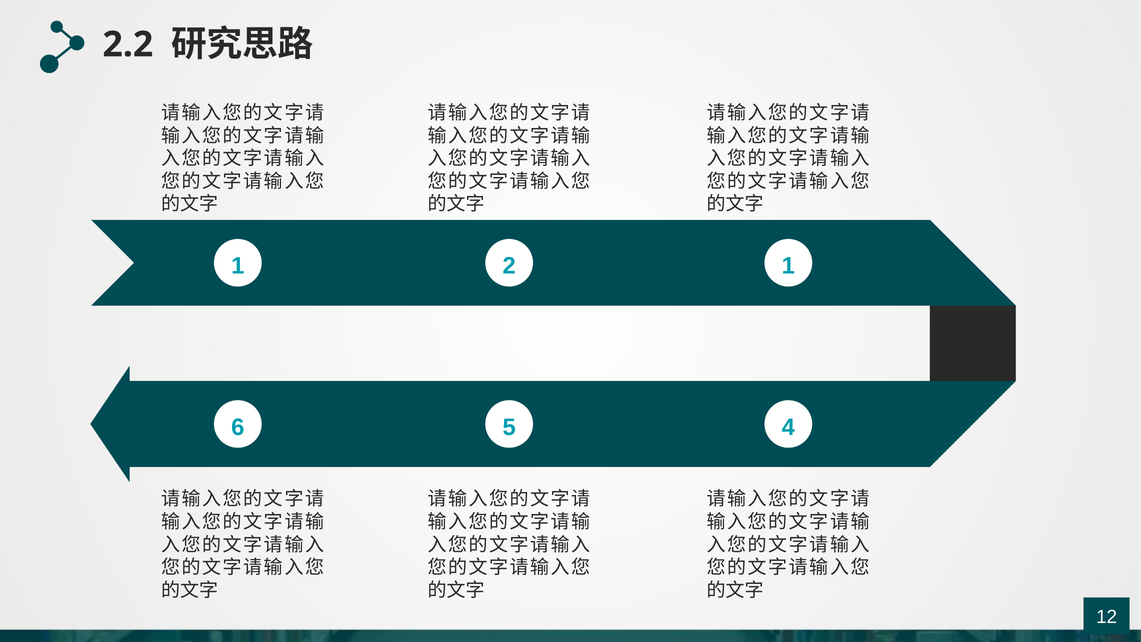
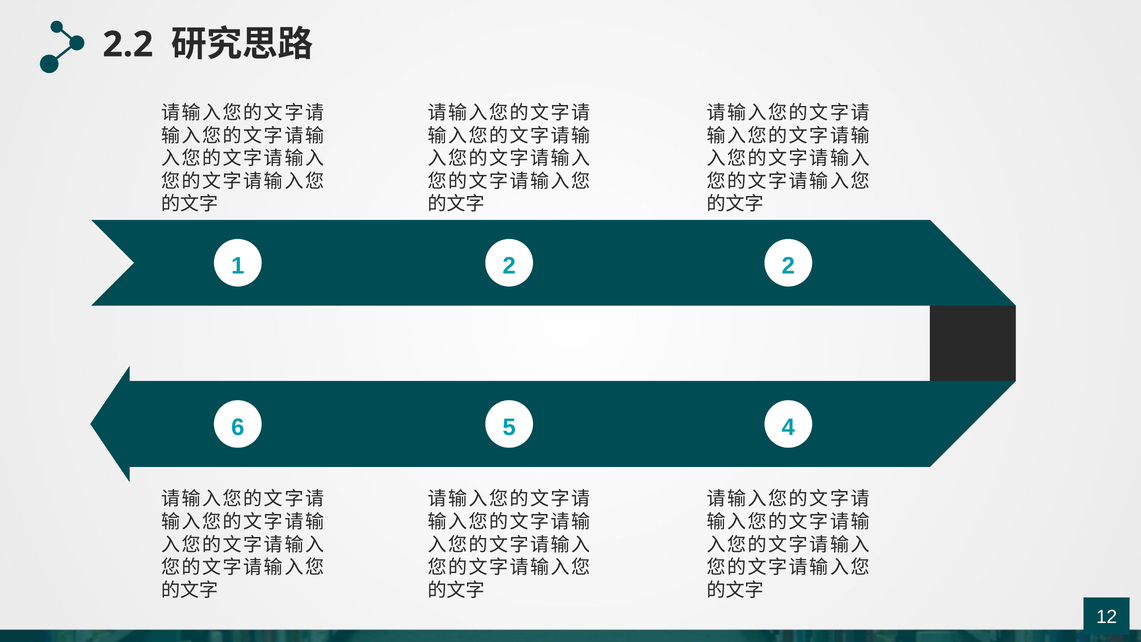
2 1: 1 -> 2
